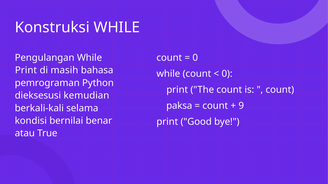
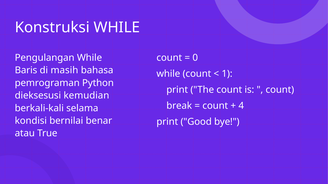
Print at (26, 71): Print -> Baris
0 at (227, 74): 0 -> 1
paksa: paksa -> break
9: 9 -> 4
